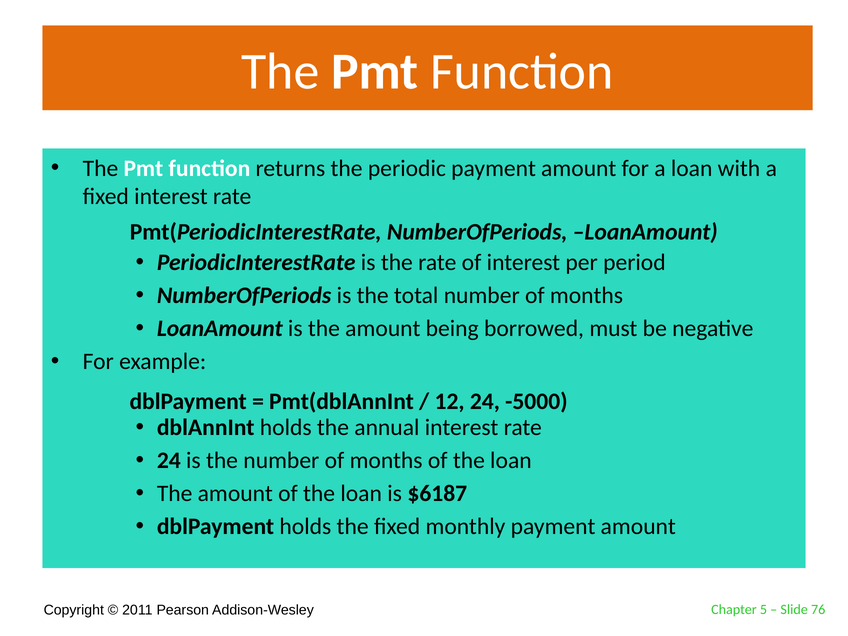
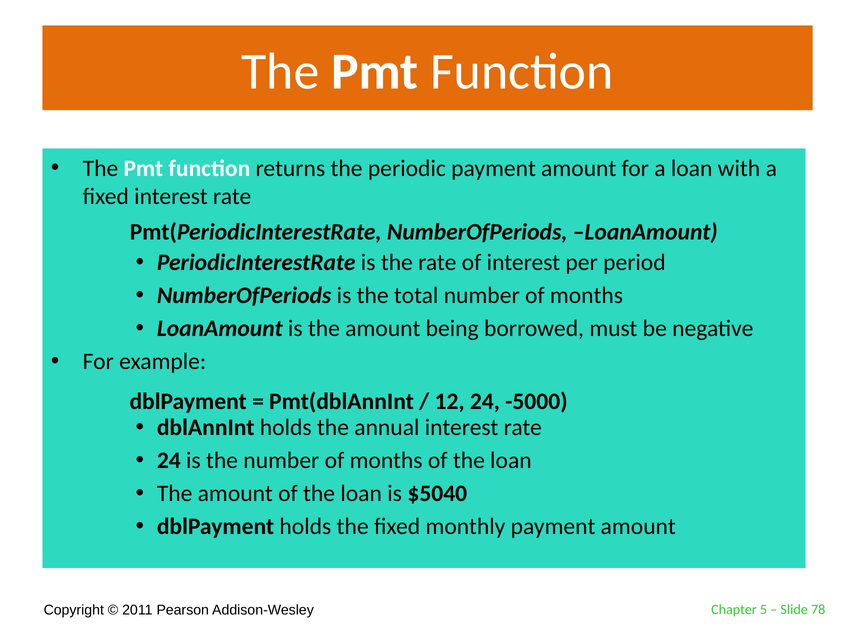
$6187: $6187 -> $5040
76: 76 -> 78
